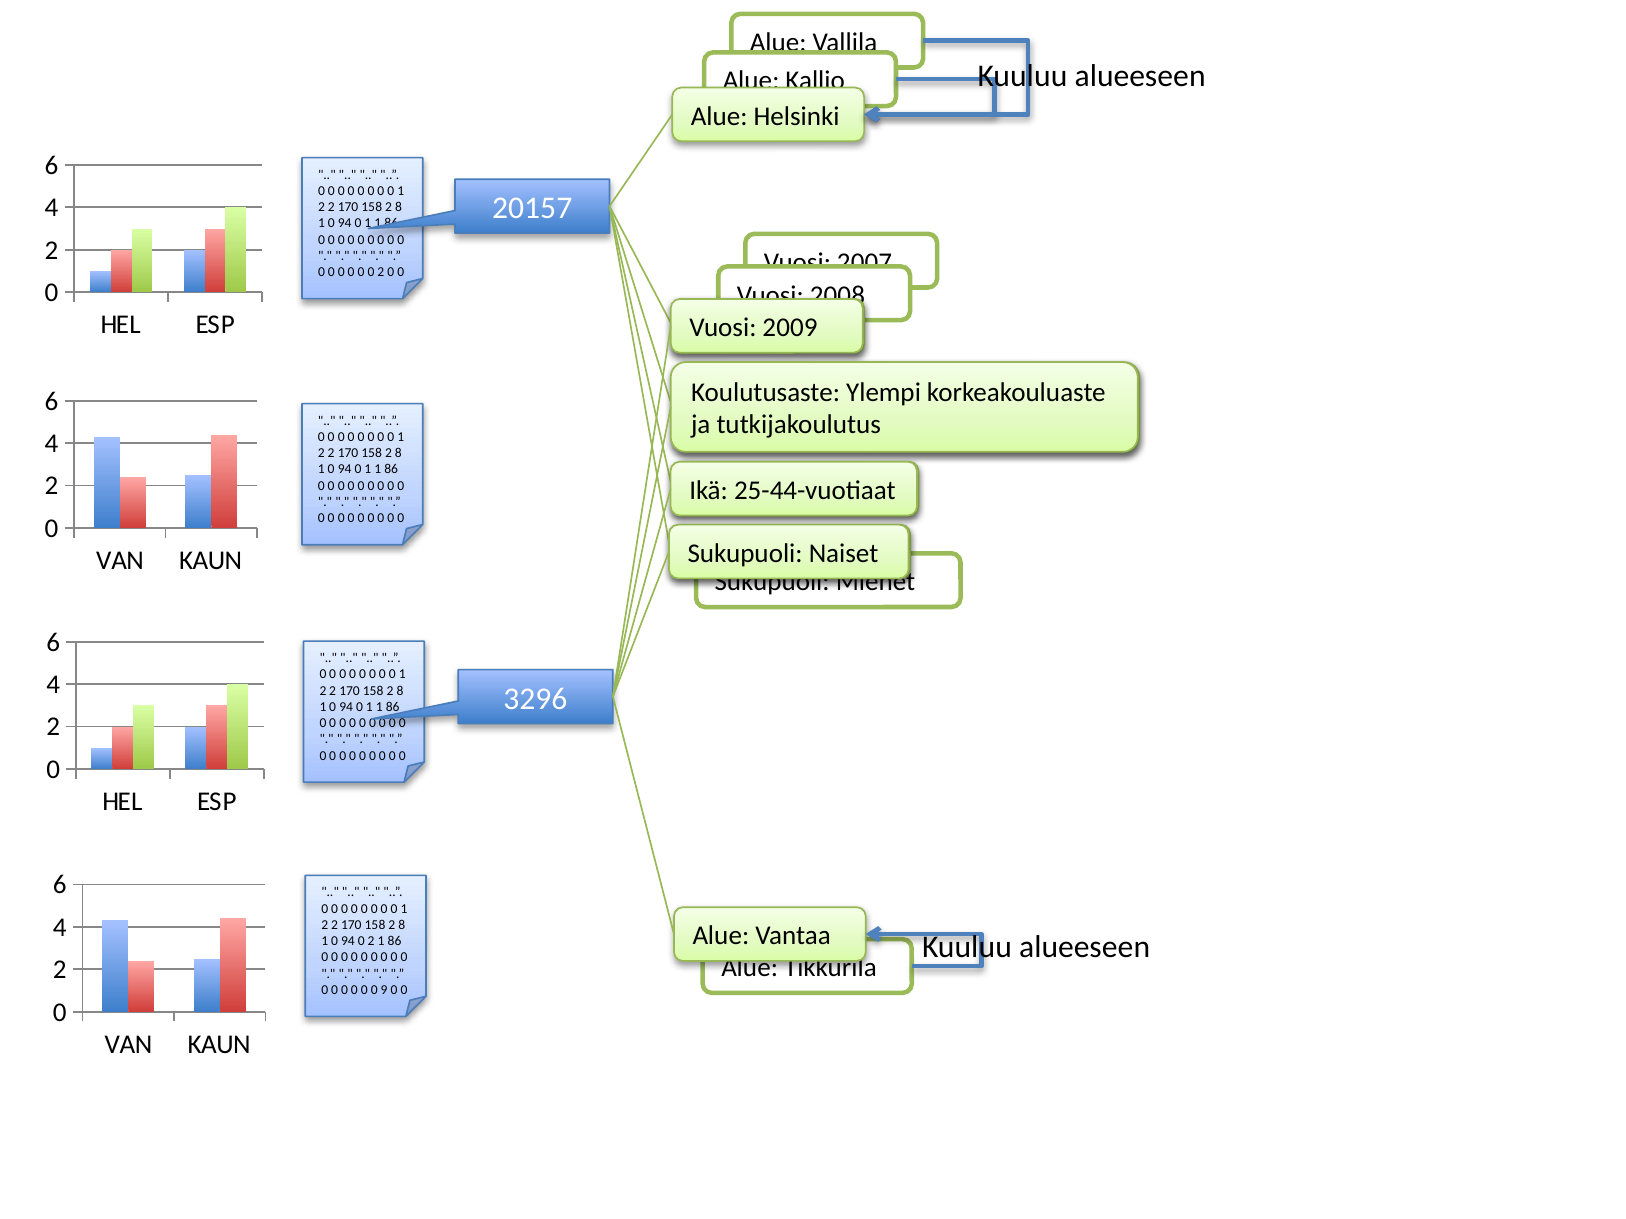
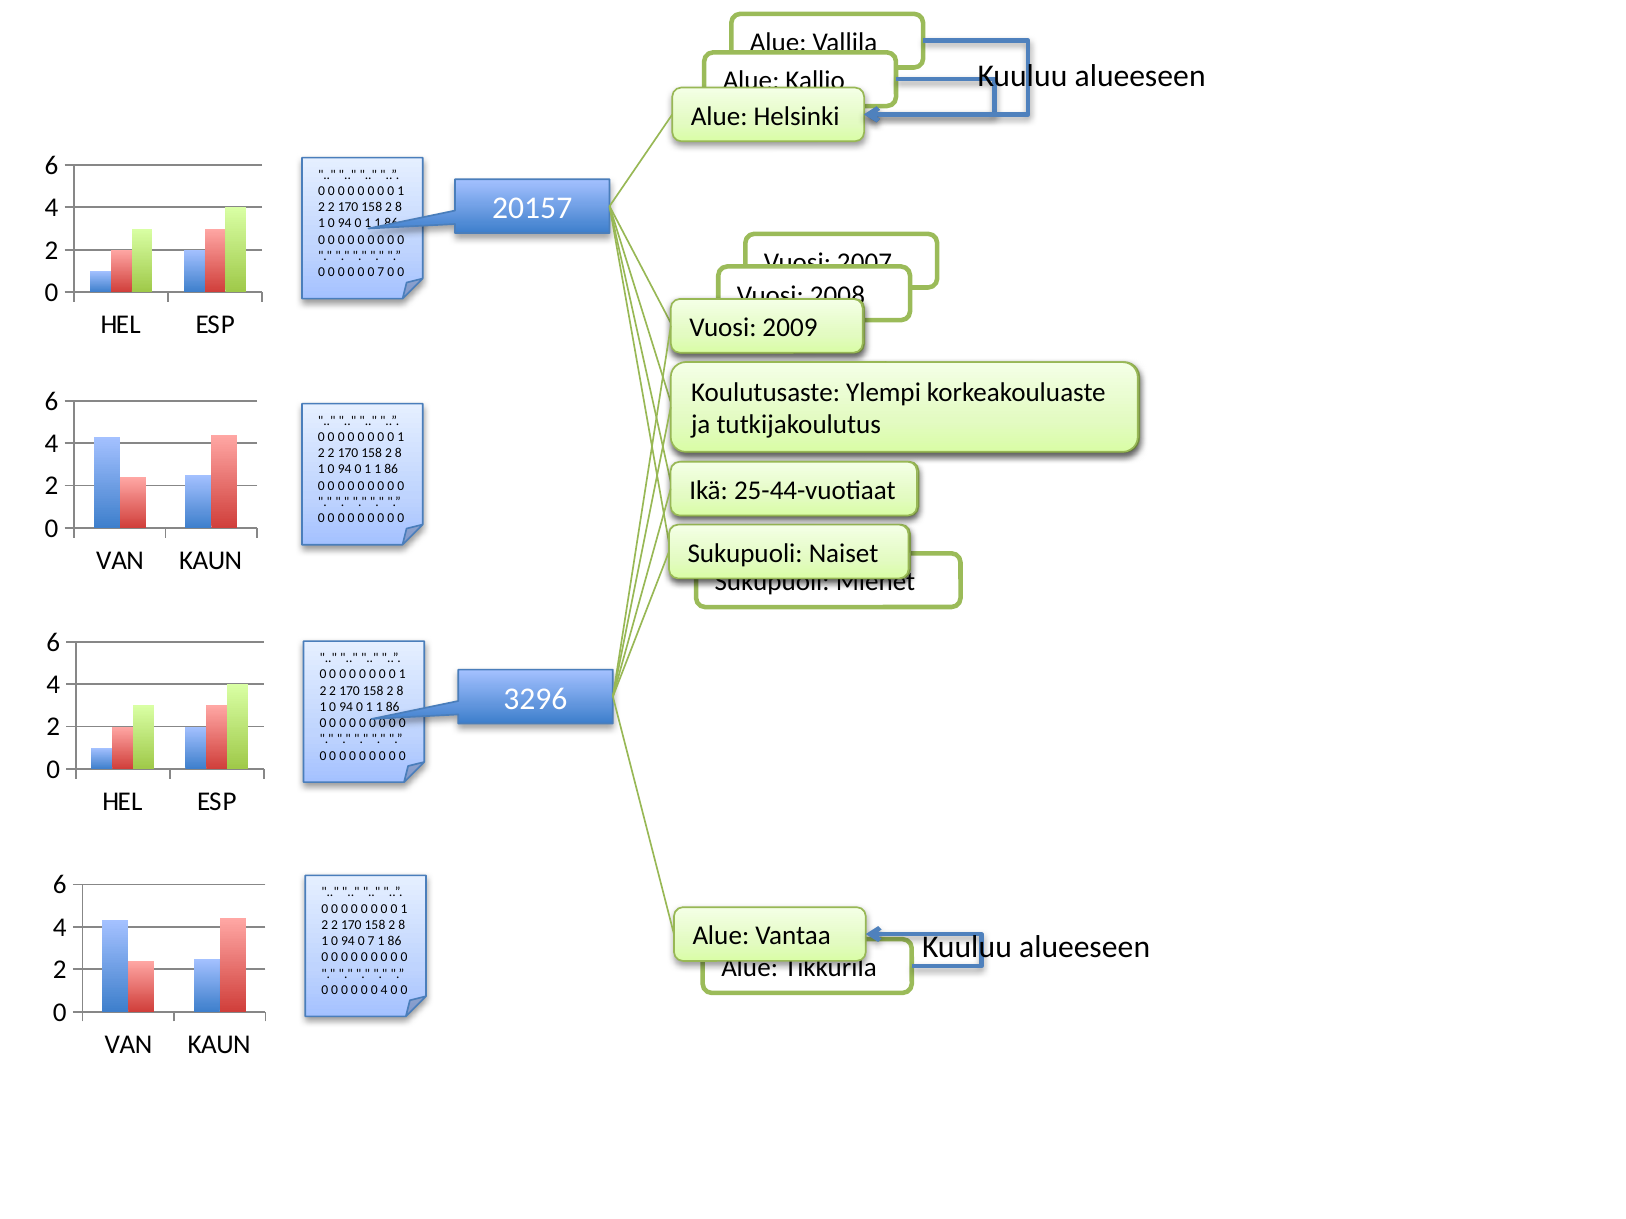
0 0 2: 2 -> 7
94 0 2: 2 -> 7
0 9: 9 -> 4
